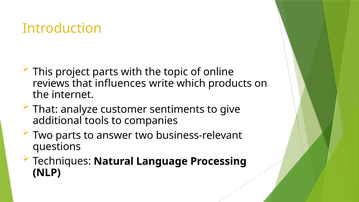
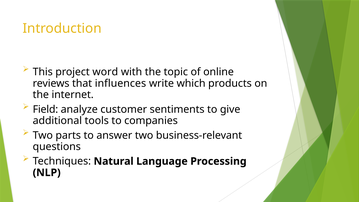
project parts: parts -> word
That at (45, 109): That -> Field
